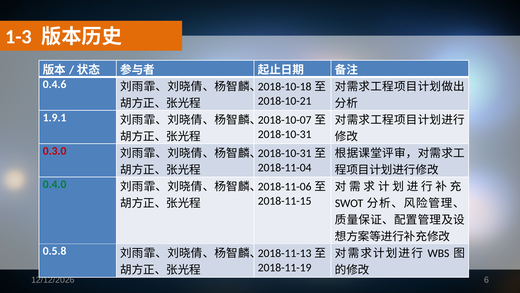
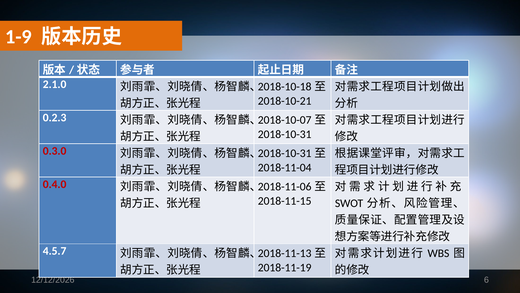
1-3: 1-3 -> 1-9
0.4.6: 0.4.6 -> 2.1.0
1.9.1: 1.9.1 -> 0.2.3
0.4.0 colour: green -> red
0.5.8: 0.5.8 -> 4.5.7
